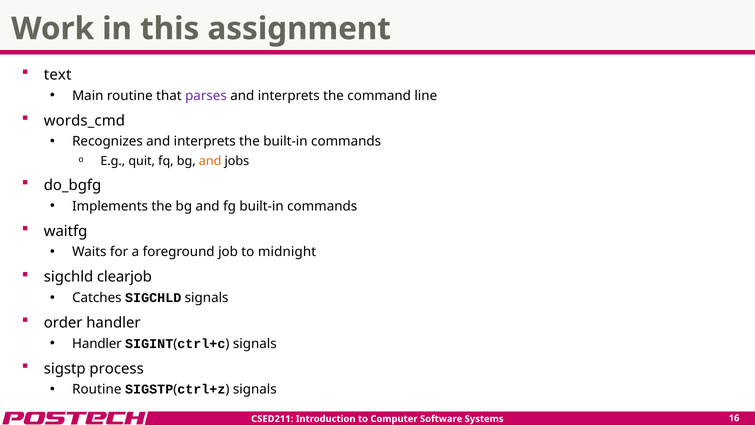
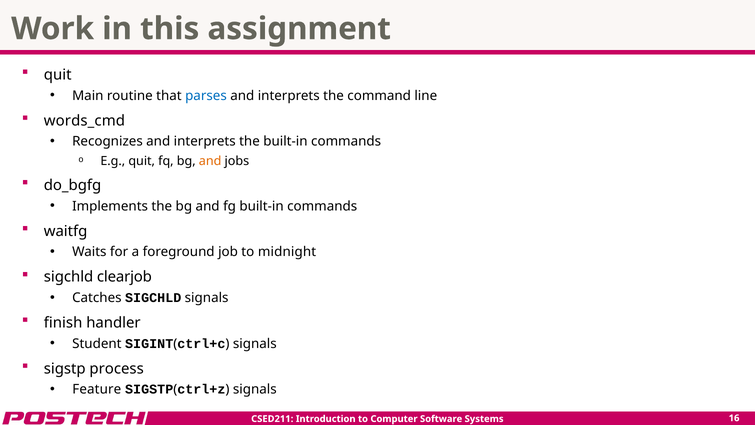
text at (58, 75): text -> quit
parses colour: purple -> blue
order: order -> finish
Handler at (97, 343): Handler -> Student
Routine at (97, 389): Routine -> Feature
